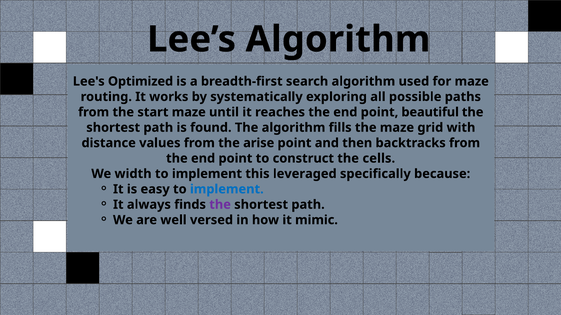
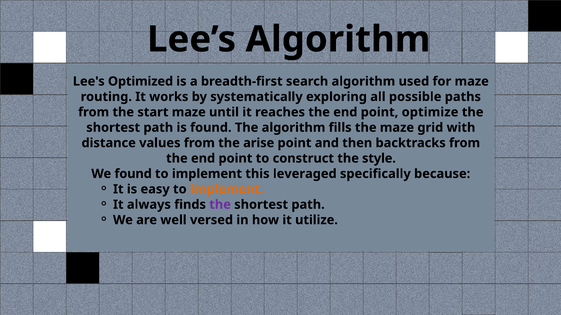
beautiful: beautiful -> optimize
cells: cells -> style
We width: width -> found
implement at (227, 189) colour: blue -> orange
mimic: mimic -> utilize
